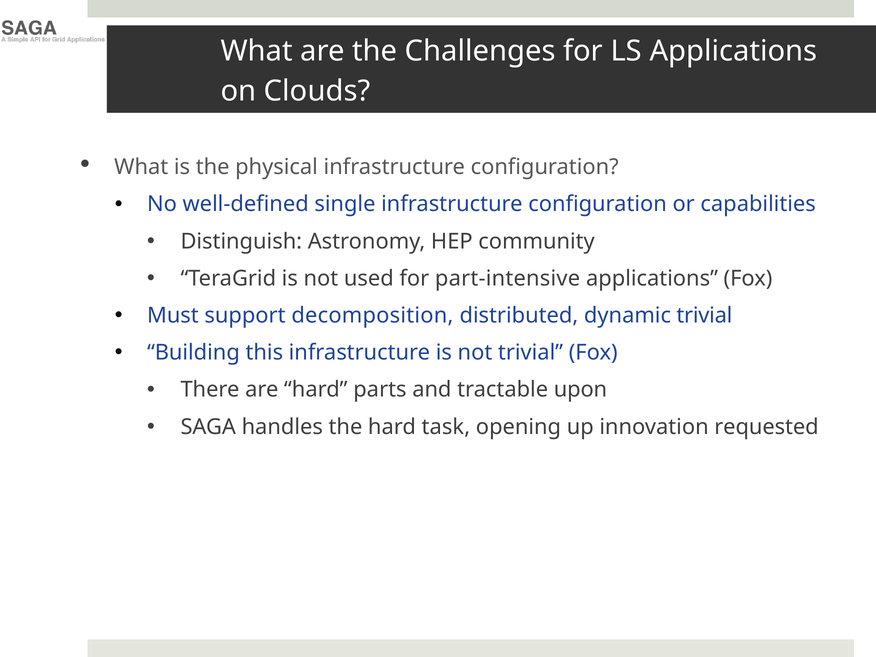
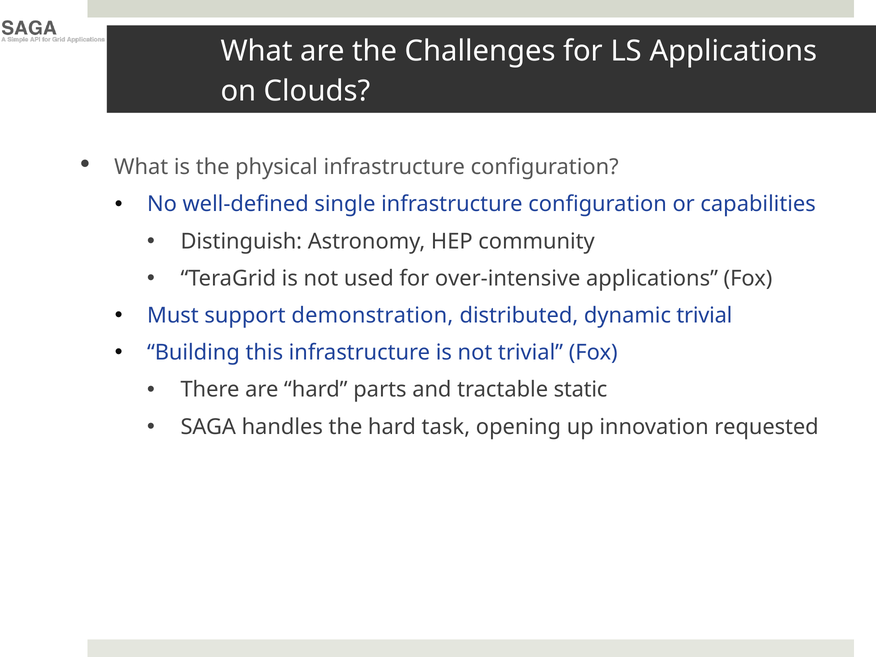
part-intensive: part-intensive -> over-intensive
decomposition: decomposition -> demonstration
upon: upon -> static
